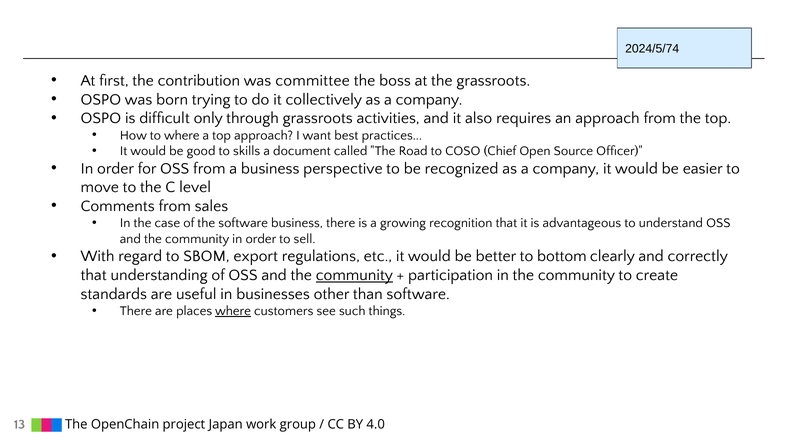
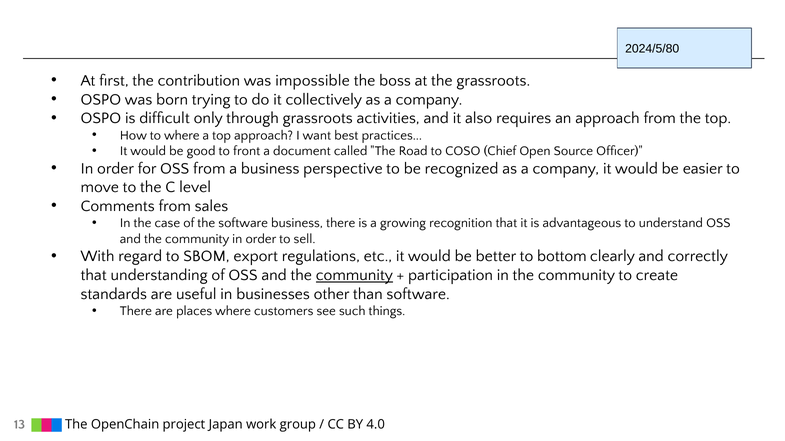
2024/5/74: 2024/5/74 -> 2024/5/80
committee: committee -> impossible
skills: skills -> front
where at (233, 311) underline: present -> none
